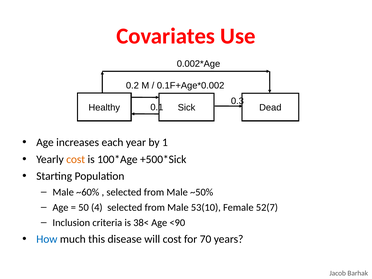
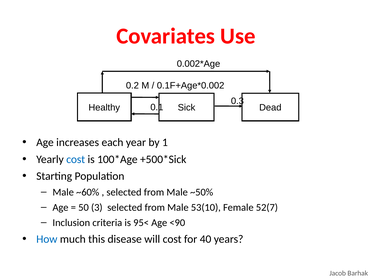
cost at (76, 159) colour: orange -> blue
4: 4 -> 3
38<: 38< -> 95<
70: 70 -> 40
